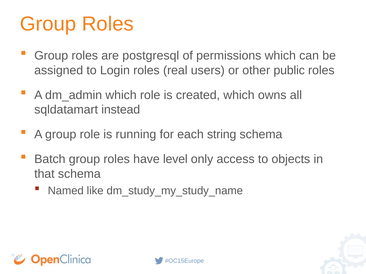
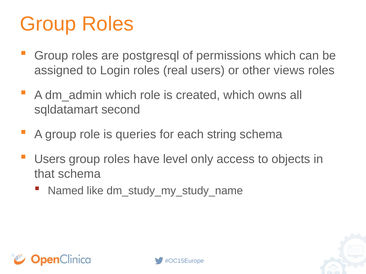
public: public -> views
instead: instead -> second
running: running -> queries
Batch at (50, 159): Batch -> Users
